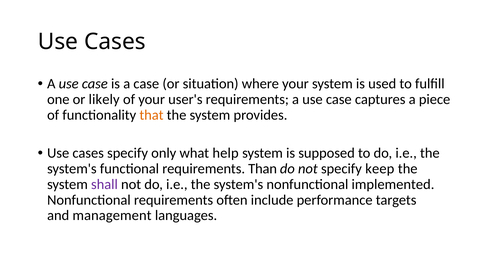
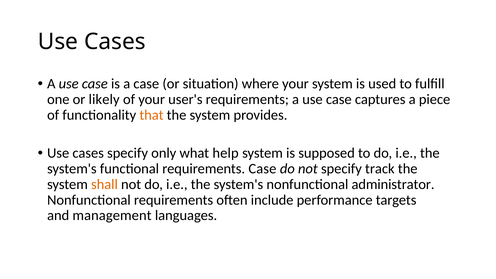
requirements Than: Than -> Case
keep: keep -> track
shall colour: purple -> orange
implemented: implemented -> administrator
